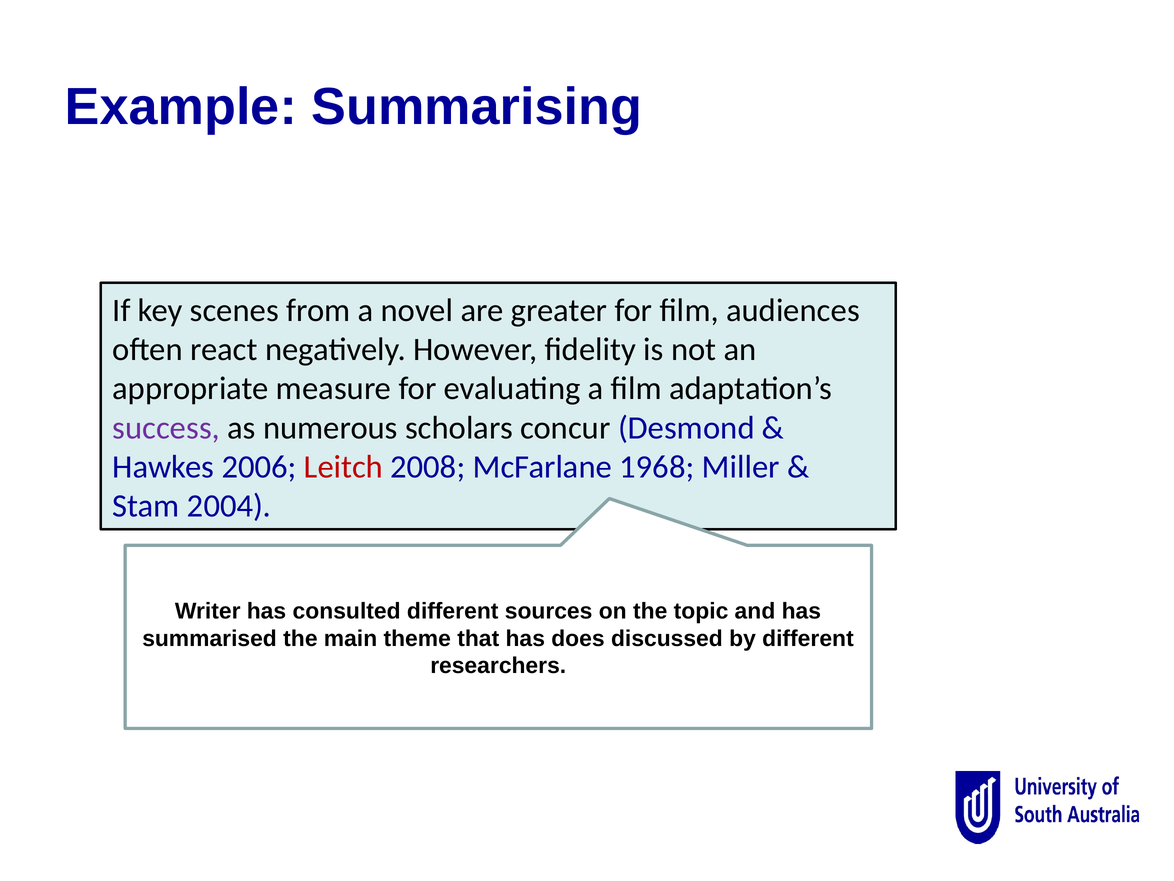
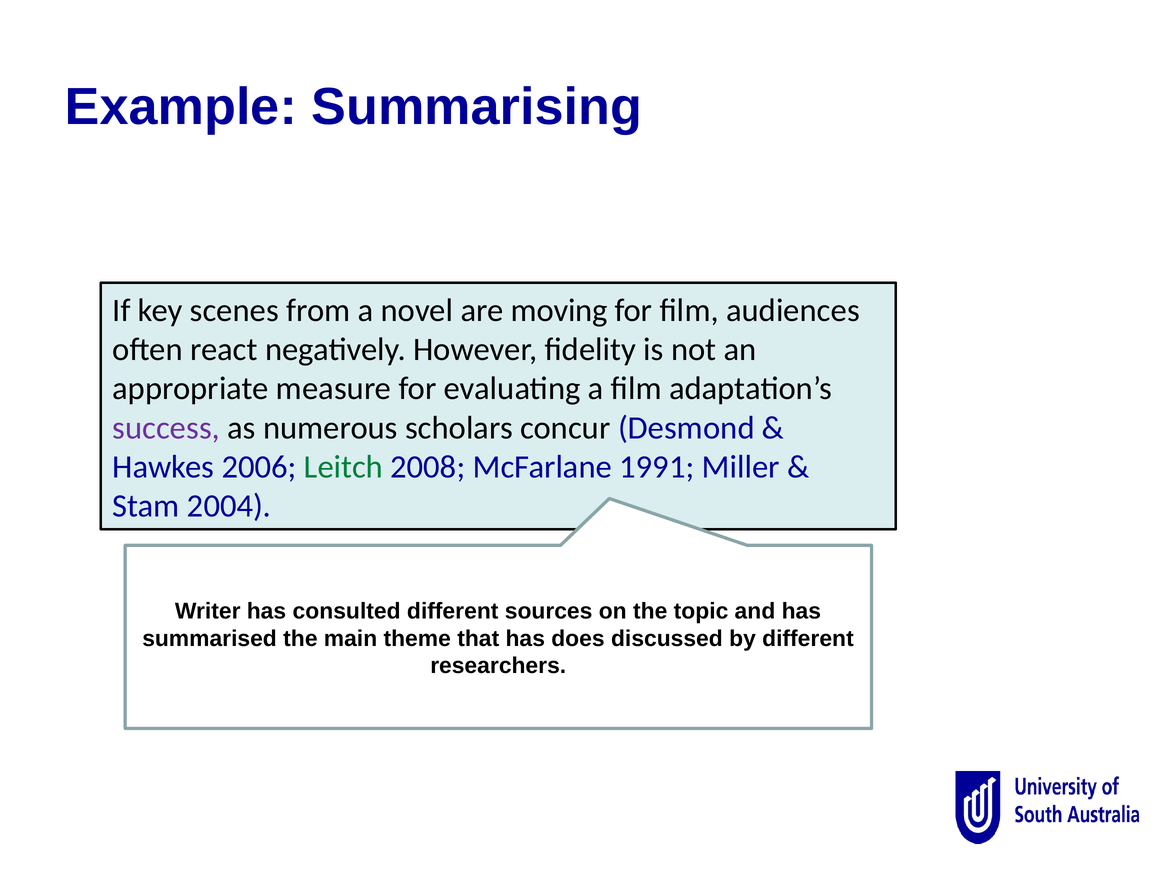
greater: greater -> moving
Leitch colour: red -> green
1968: 1968 -> 1991
